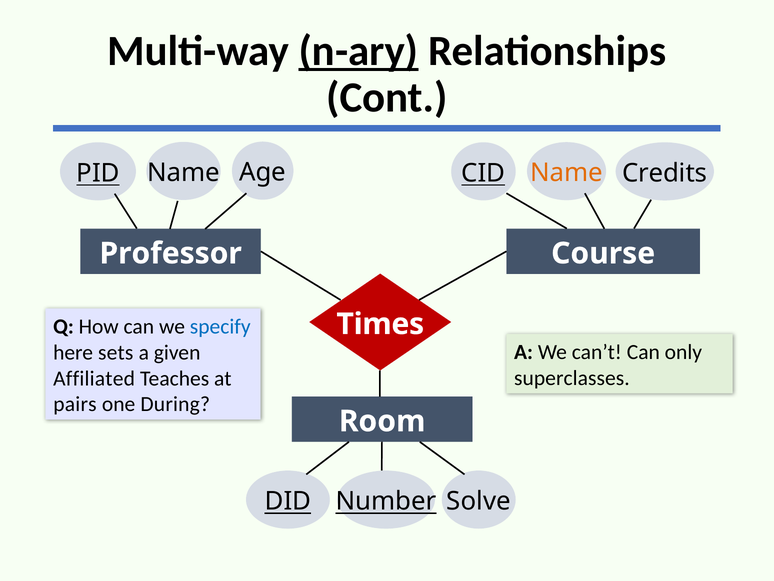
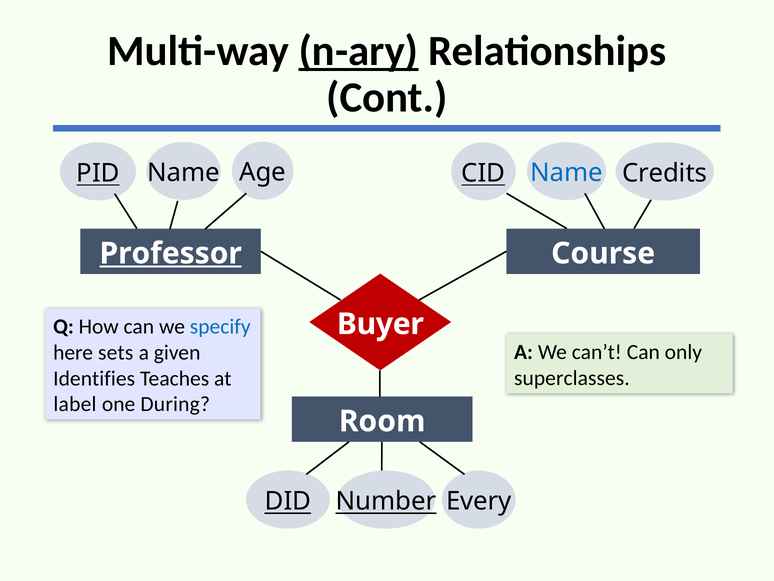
Name at (566, 173) colour: orange -> blue
Professor underline: none -> present
Times: Times -> Buyer
Affiliated: Affiliated -> Identifies
pairs: pairs -> label
Solve: Solve -> Every
